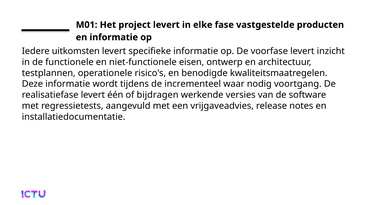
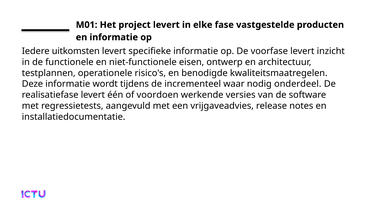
voortgang: voortgang -> onderdeel
bijdragen: bijdragen -> voordoen
